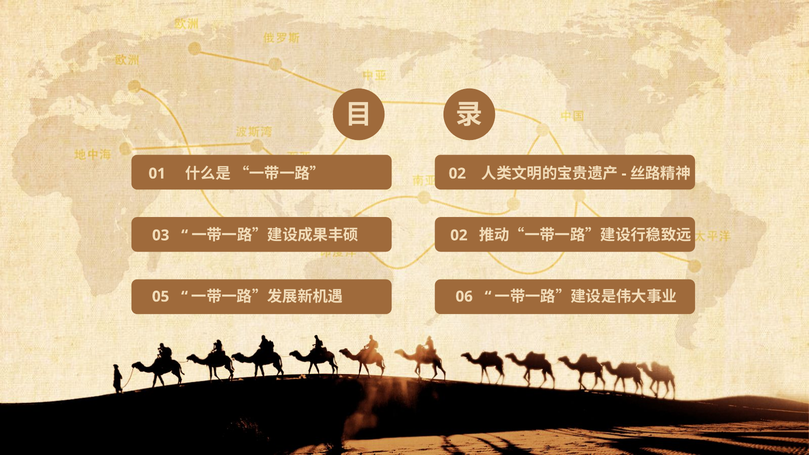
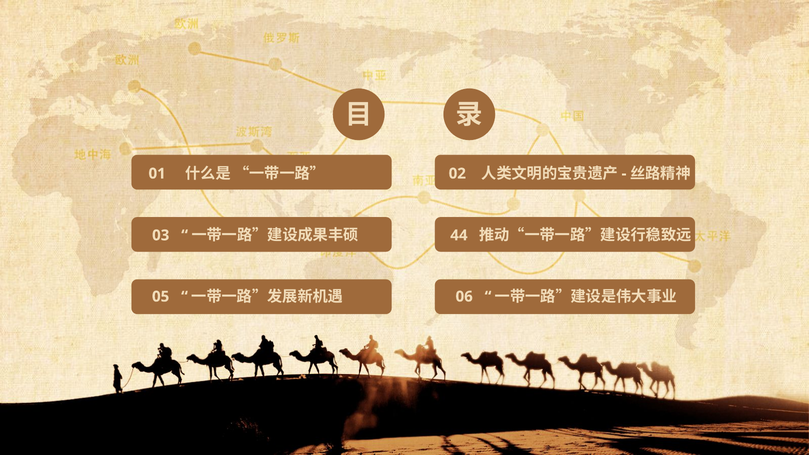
02 at (459, 235): 02 -> 44
